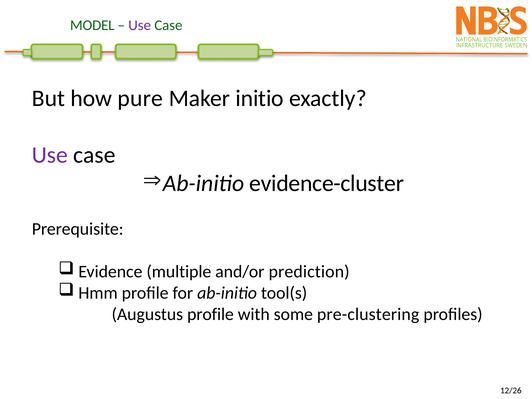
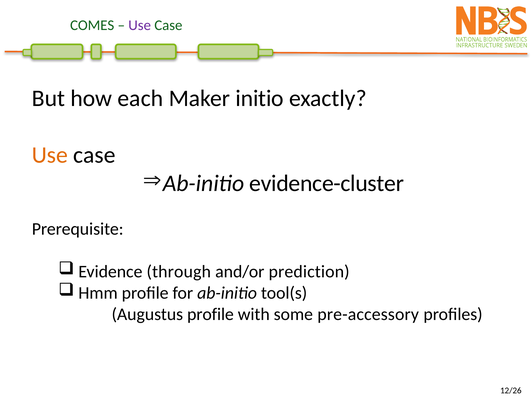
MODEL: MODEL -> COMES
pure: pure -> each
Use at (50, 155) colour: purple -> orange
multiple: multiple -> through
pre-clustering: pre-clustering -> pre-accessory
